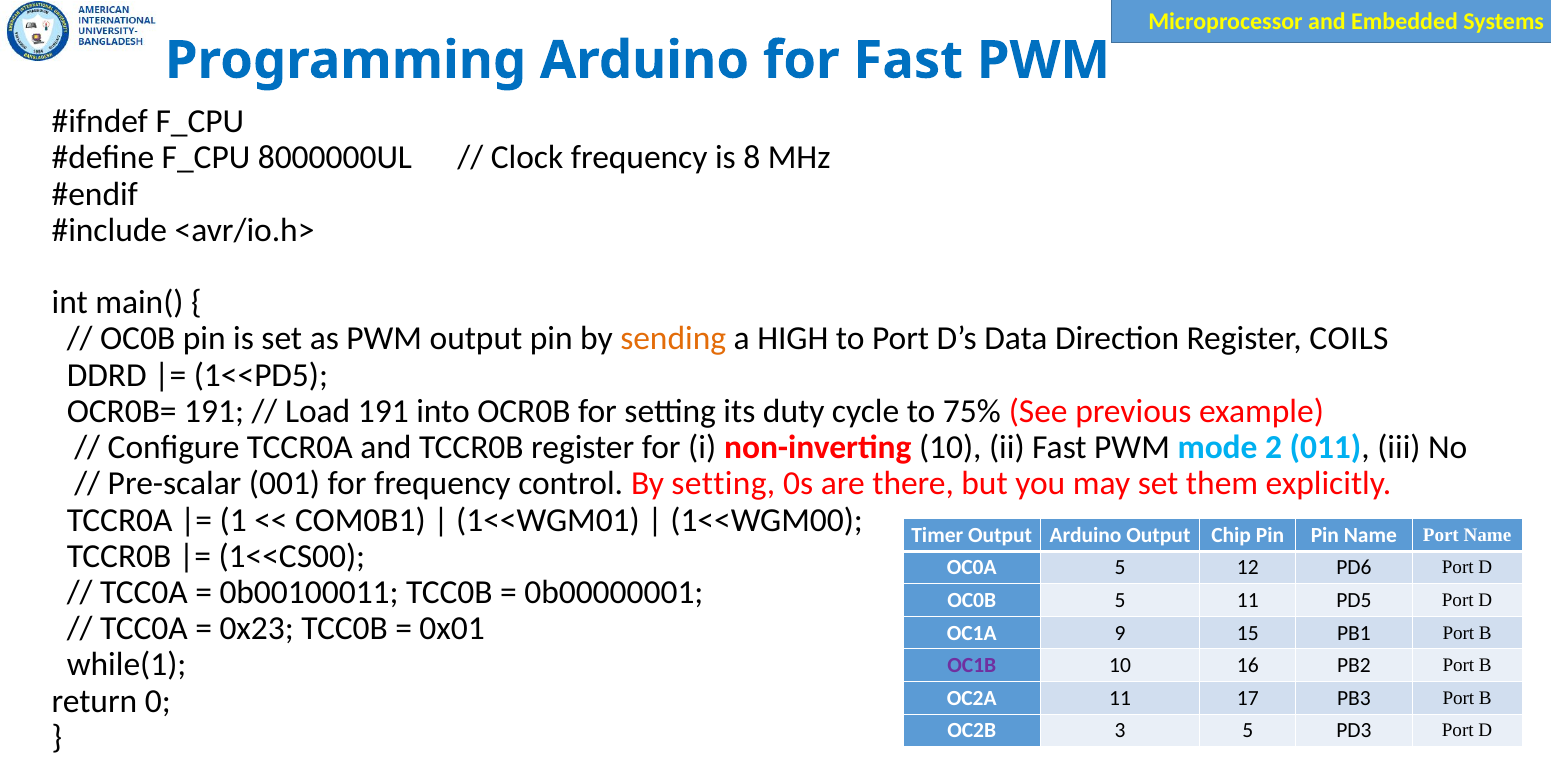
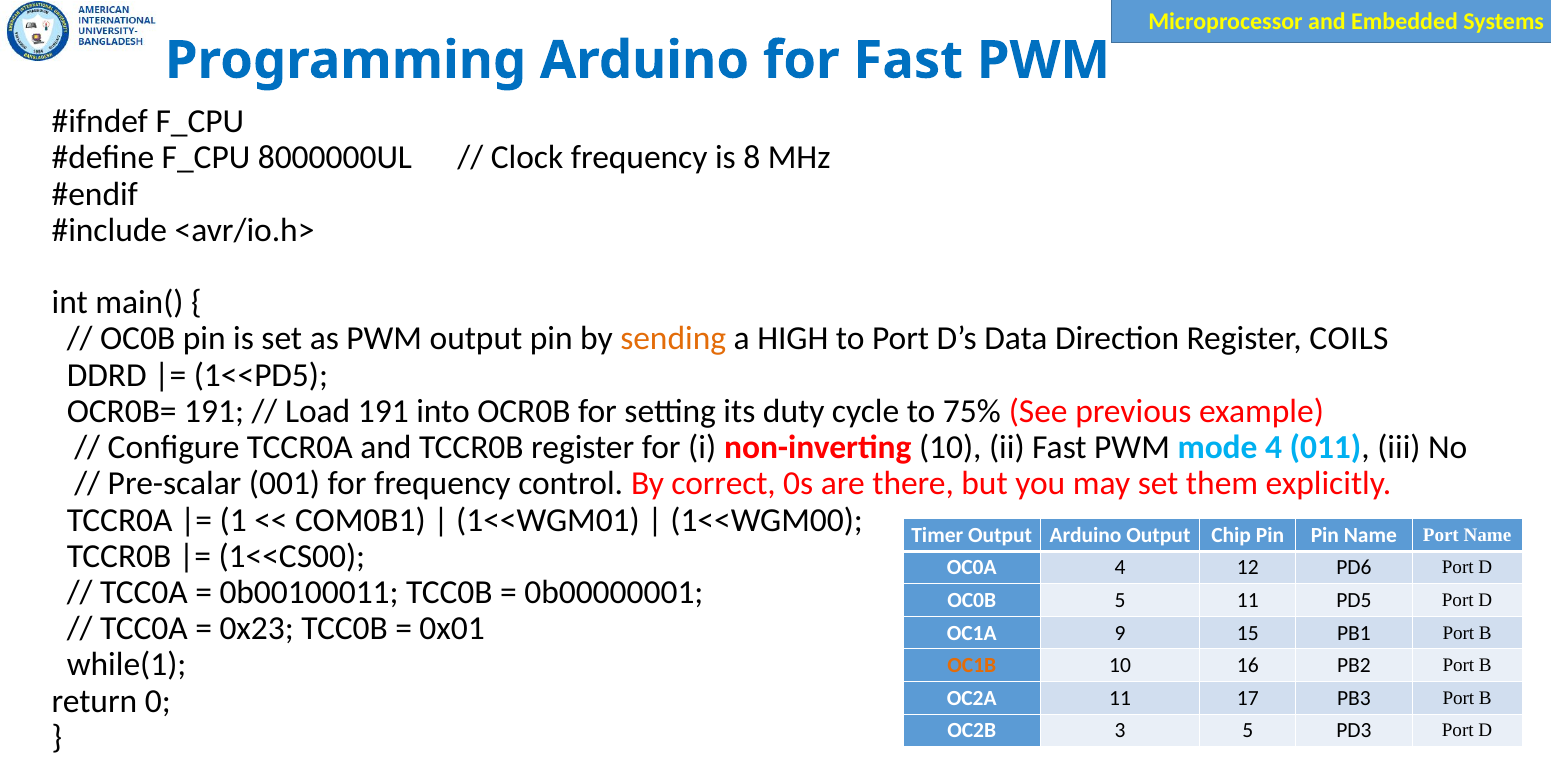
mode 2: 2 -> 4
By setting: setting -> correct
OC0A 5: 5 -> 4
OC1B colour: purple -> orange
